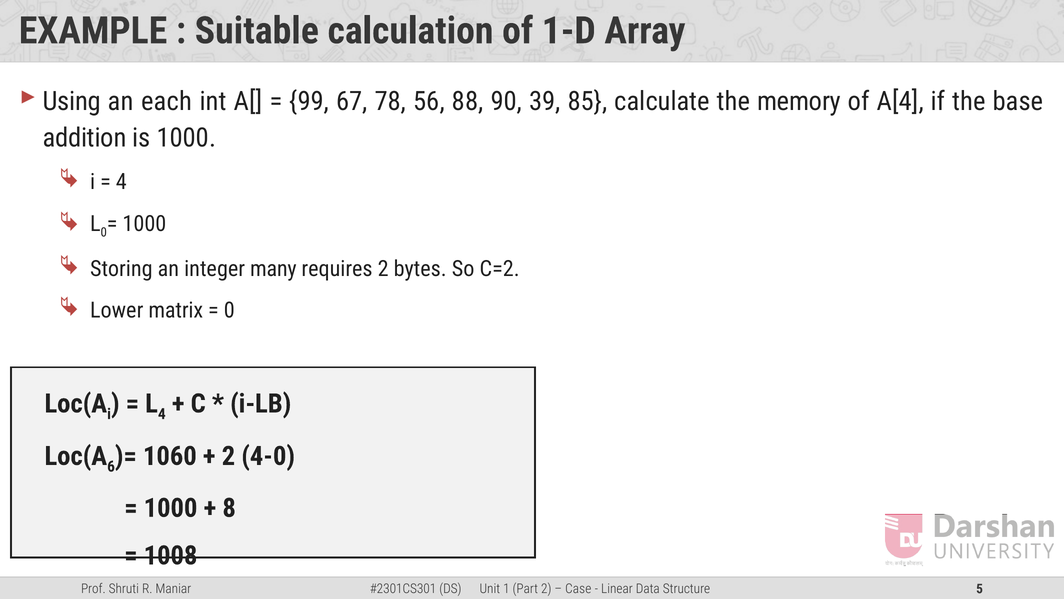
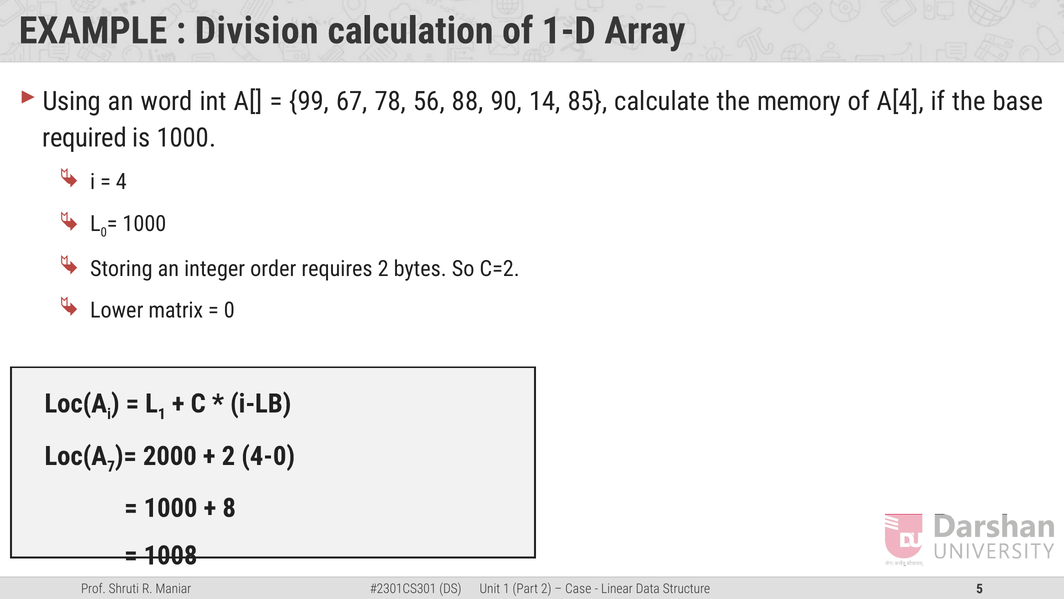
Suitable: Suitable -> Division
each: each -> word
39: 39 -> 14
addition: addition -> required
many: many -> order
4 at (162, 414): 4 -> 1
6: 6 -> 7
1060: 1060 -> 2000
